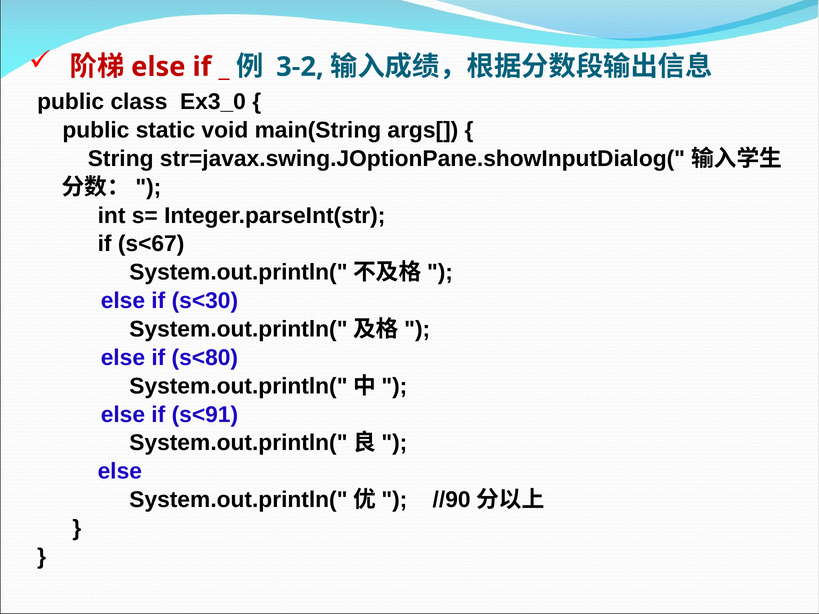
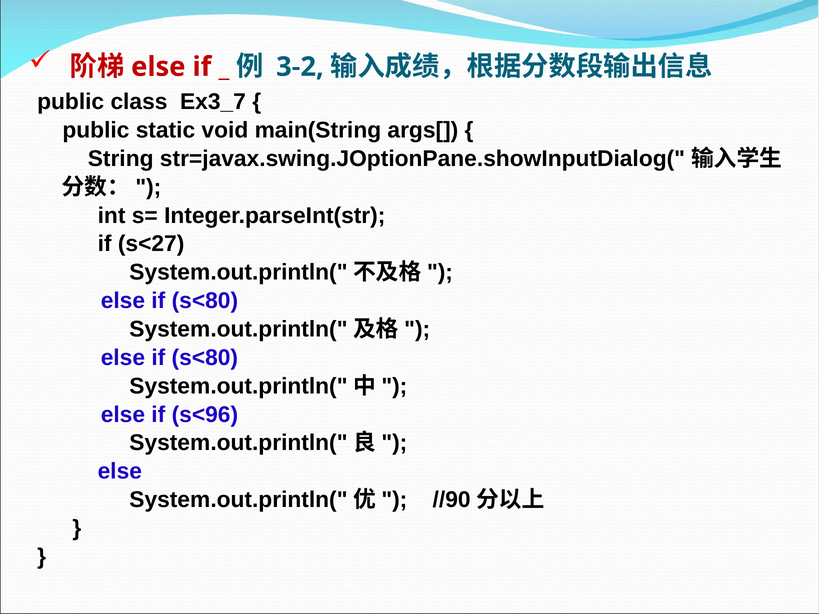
Ex3_0: Ex3_0 -> Ex3_7
s<67: s<67 -> s<27
s<30 at (205, 301): s<30 -> s<80
s<91: s<91 -> s<96
